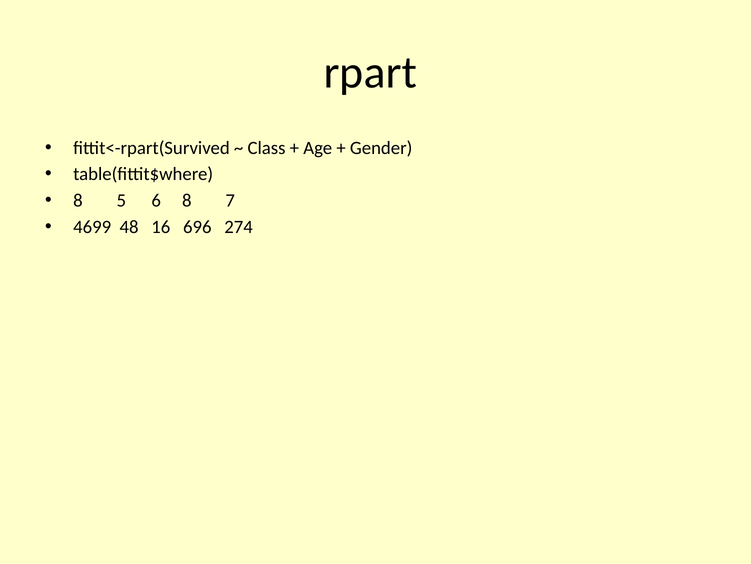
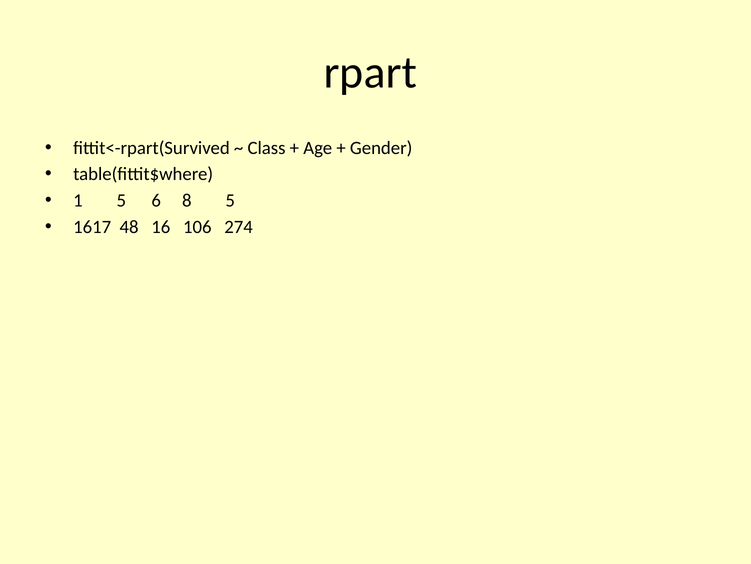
8 at (78, 200): 8 -> 1
8 7: 7 -> 5
4699: 4699 -> 1617
696: 696 -> 106
